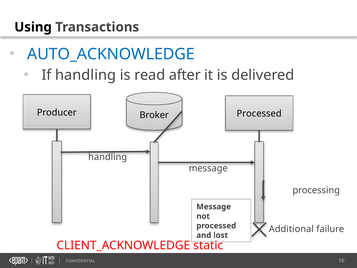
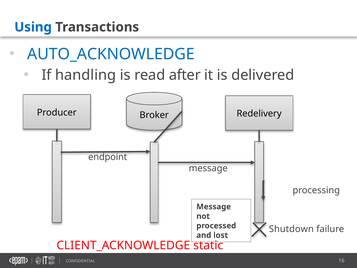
Using colour: black -> blue
Producer Processed: Processed -> Redelivery
handling at (108, 157): handling -> endpoint
Additional: Additional -> Shutdown
